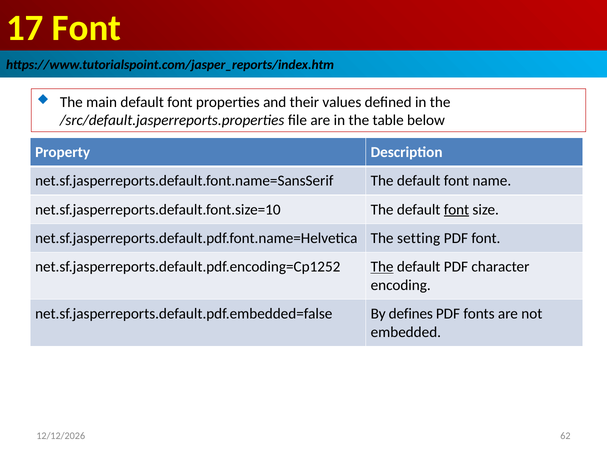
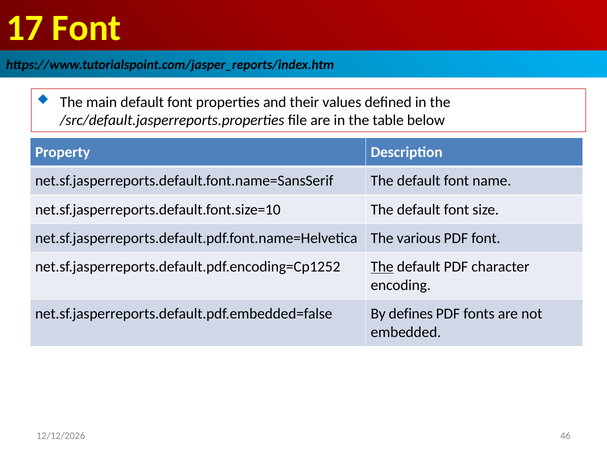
font at (456, 210) underline: present -> none
setting: setting -> various
62: 62 -> 46
